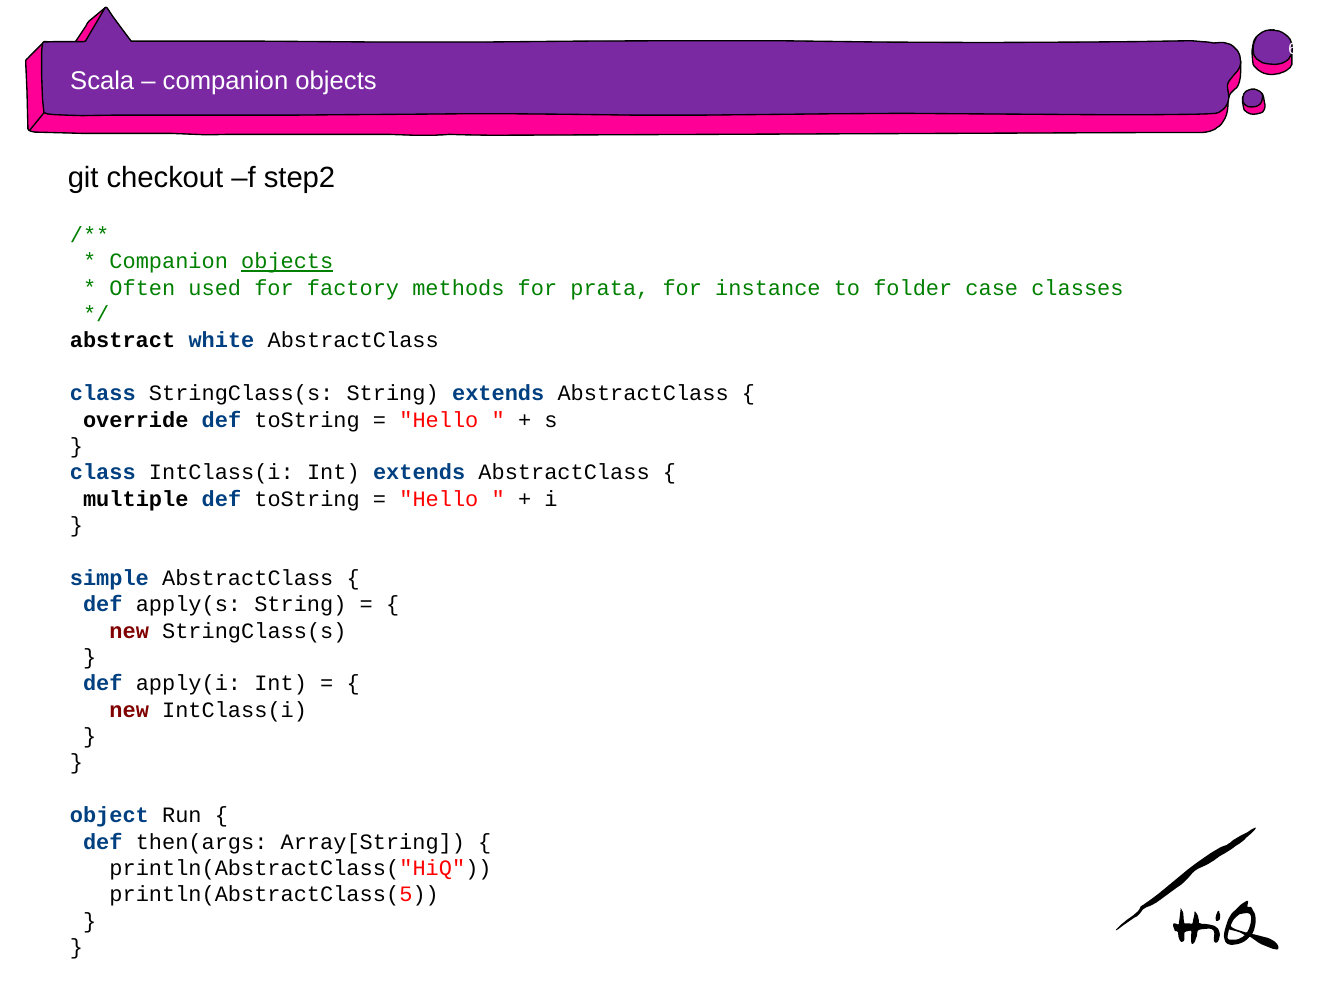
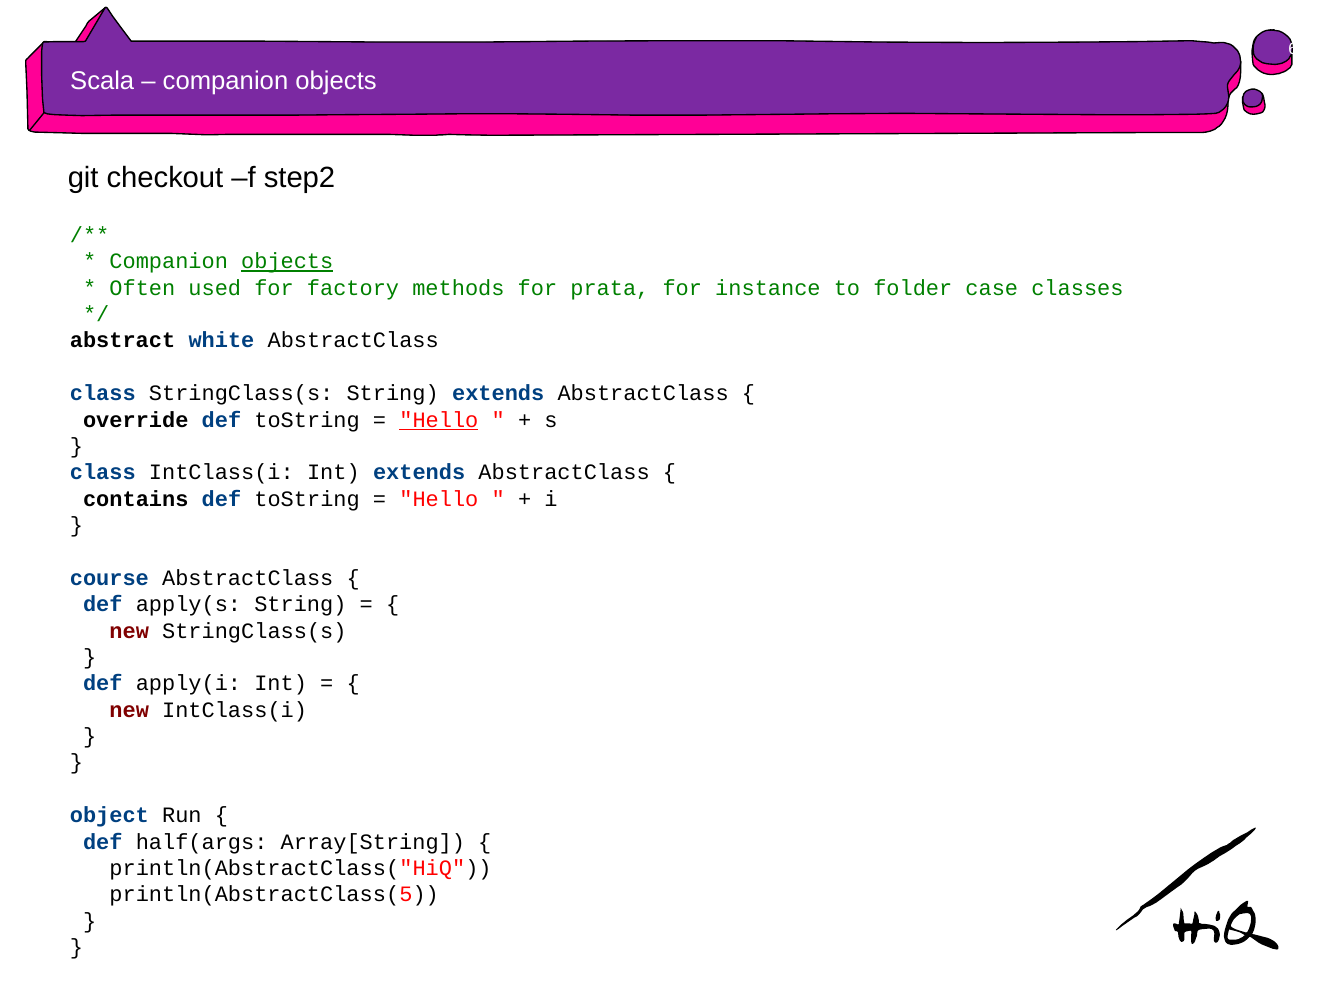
Hello at (439, 420) underline: none -> present
multiple: multiple -> contains
simple: simple -> course
then(args: then(args -> half(args
